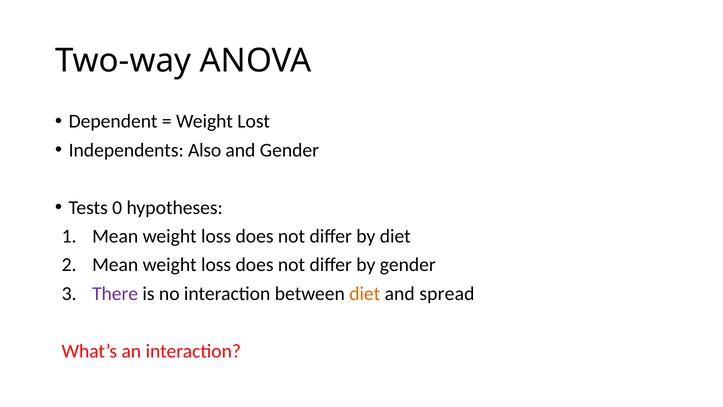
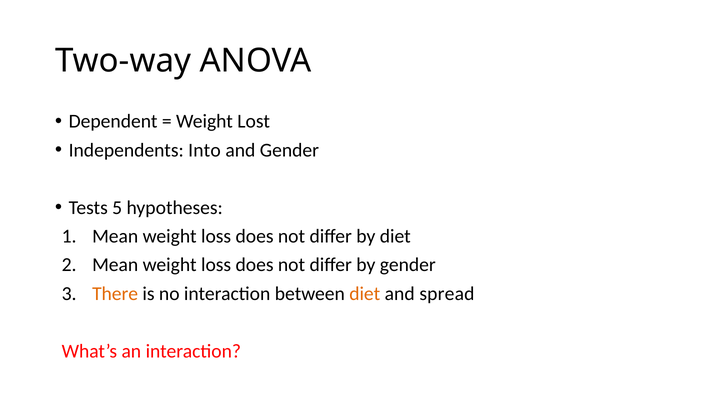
Also: Also -> Into
0: 0 -> 5
There colour: purple -> orange
